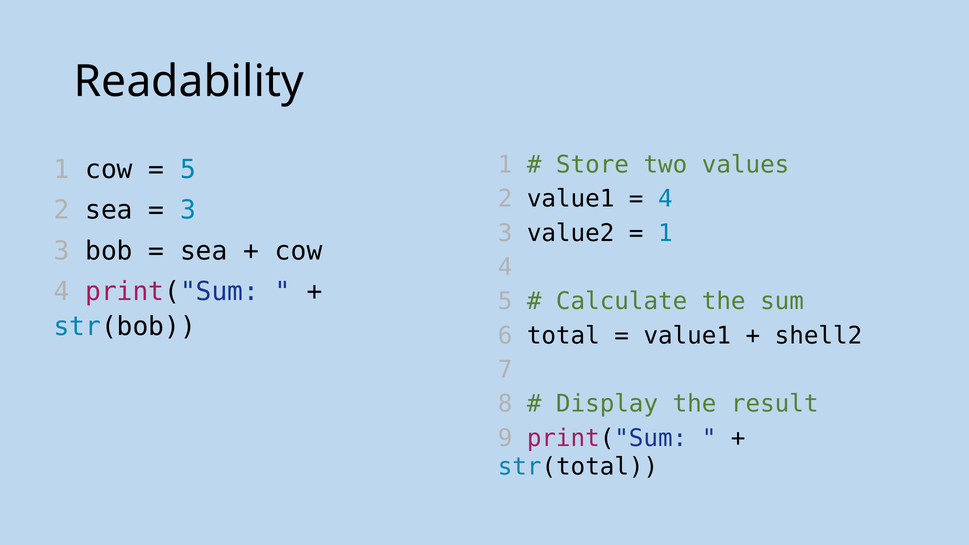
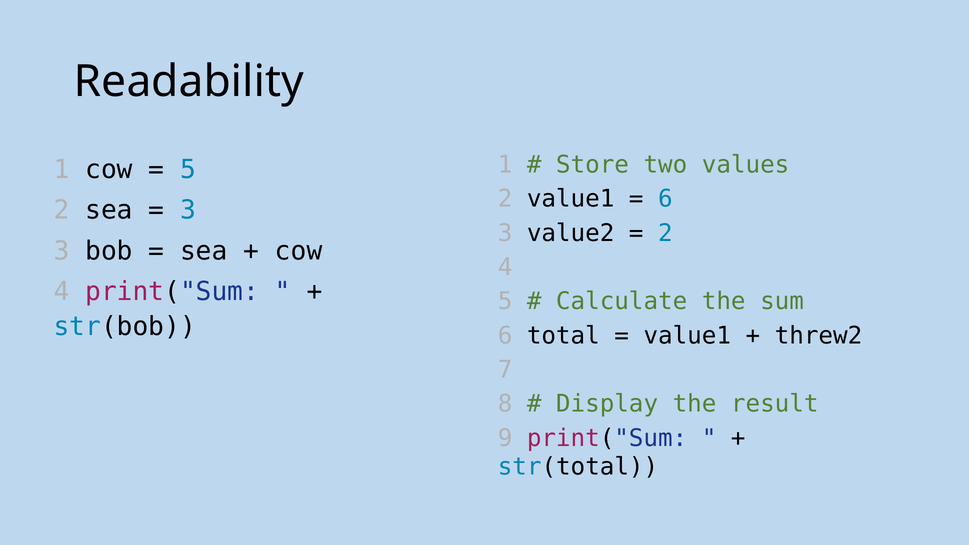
4 at (665, 199): 4 -> 6
1 at (665, 233): 1 -> 2
shell2: shell2 -> threw2
